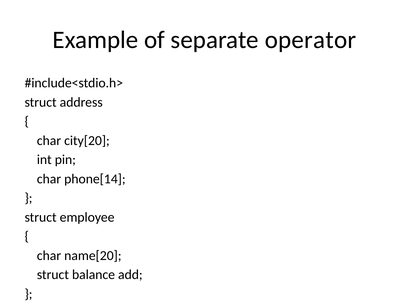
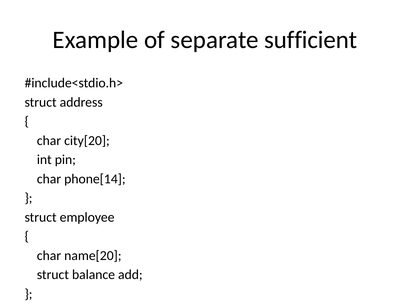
operator: operator -> sufficient
